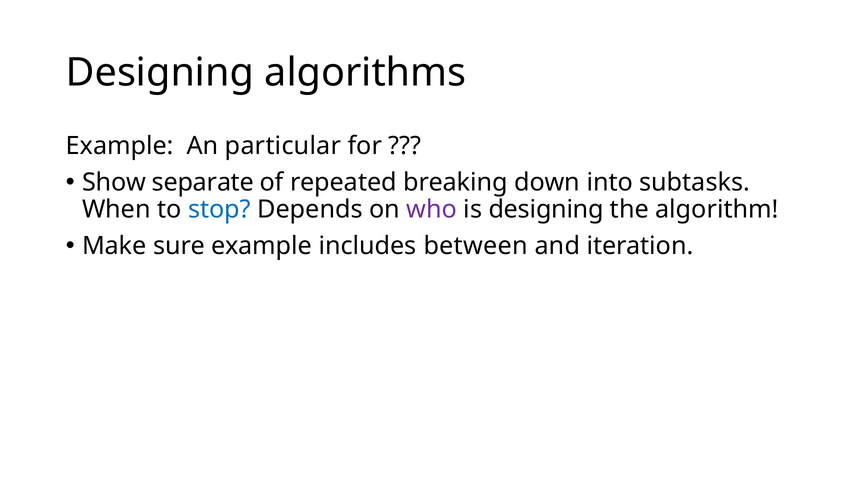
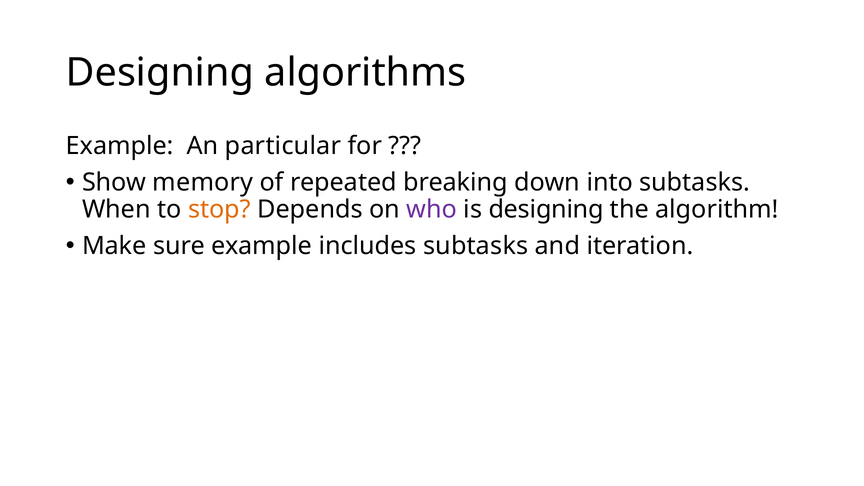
separate: separate -> memory
stop colour: blue -> orange
includes between: between -> subtasks
